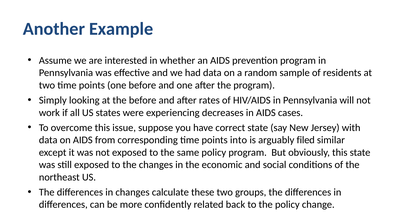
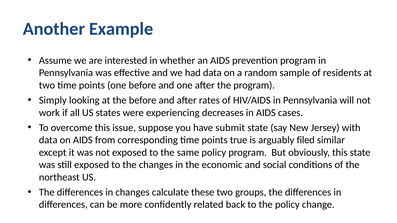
correct: correct -> submit
into: into -> true
